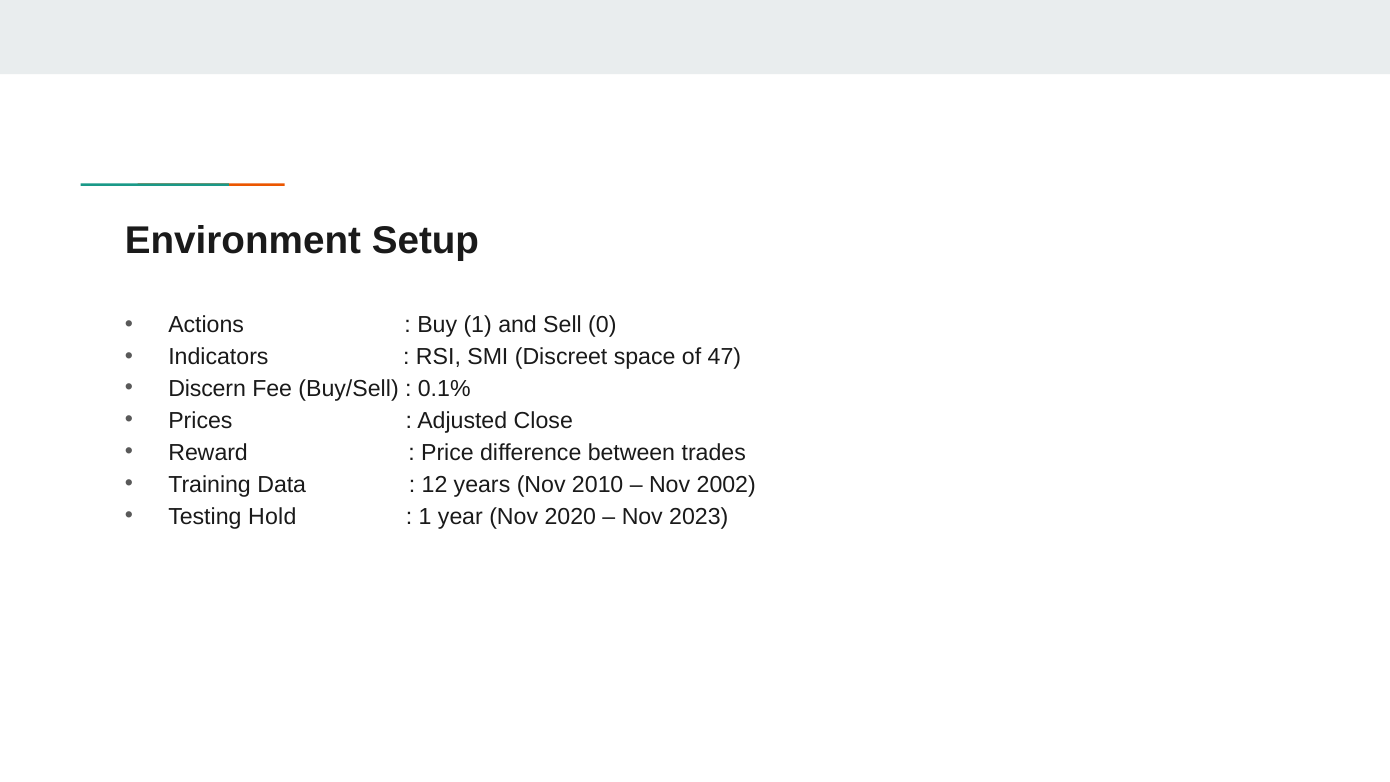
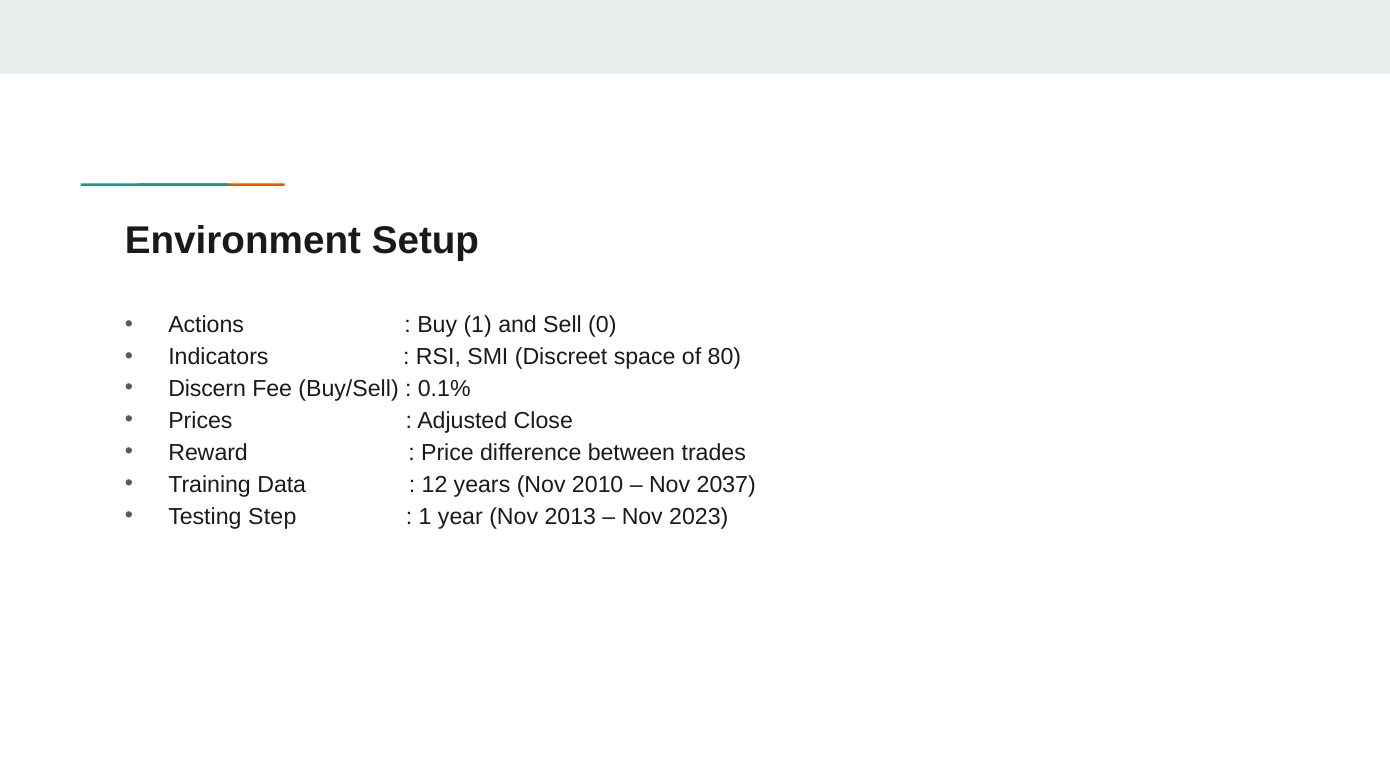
47: 47 -> 80
2002: 2002 -> 2037
Hold: Hold -> Step
2020: 2020 -> 2013
